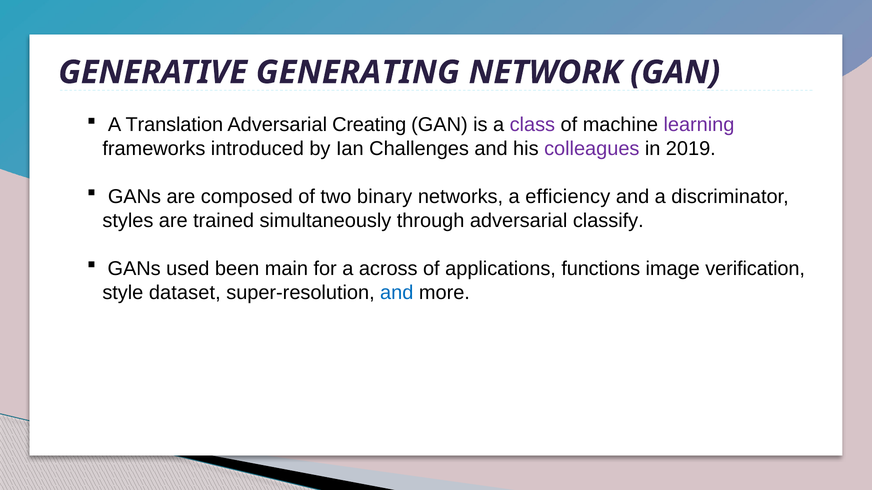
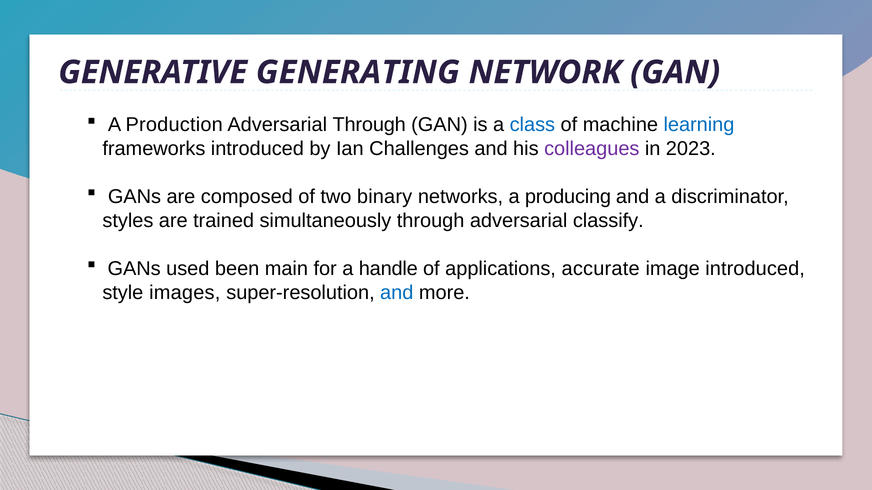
Translation: Translation -> Production
Adversarial Creating: Creating -> Through
class colour: purple -> blue
learning colour: purple -> blue
2019: 2019 -> 2023
efficiency: efficiency -> producing
across: across -> handle
functions: functions -> accurate
image verification: verification -> introduced
dataset: dataset -> images
